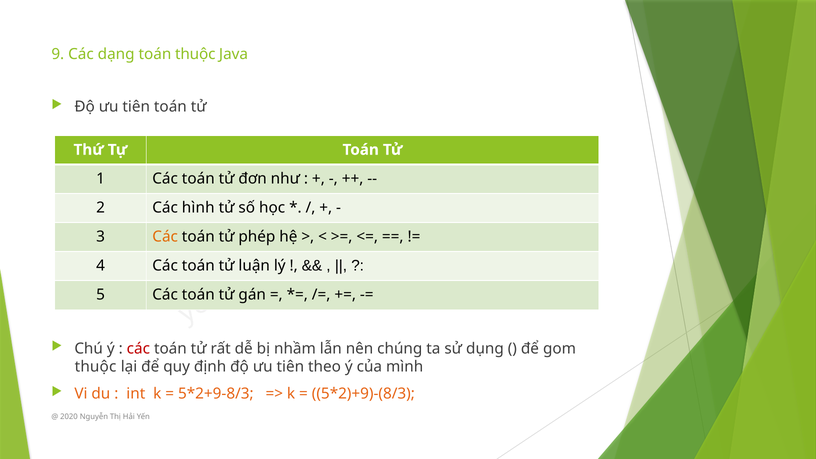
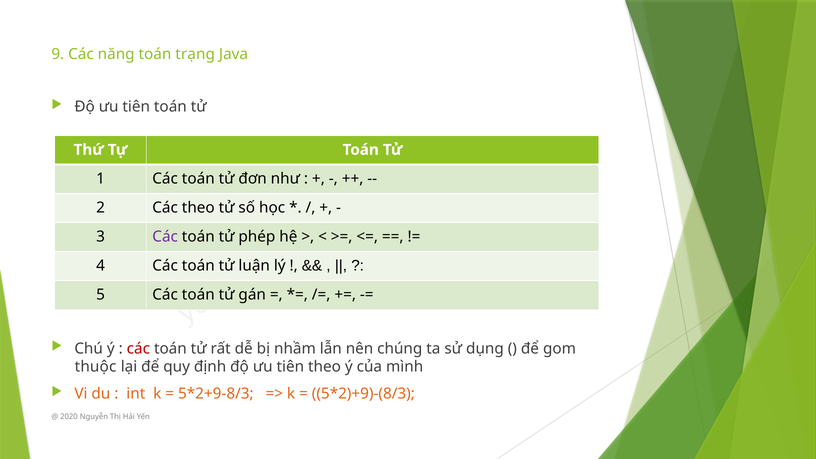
dạng: dạng -> năng
toán thuộc: thuộc -> trạng
Các hình: hình -> theo
Các at (165, 237) colour: orange -> purple
